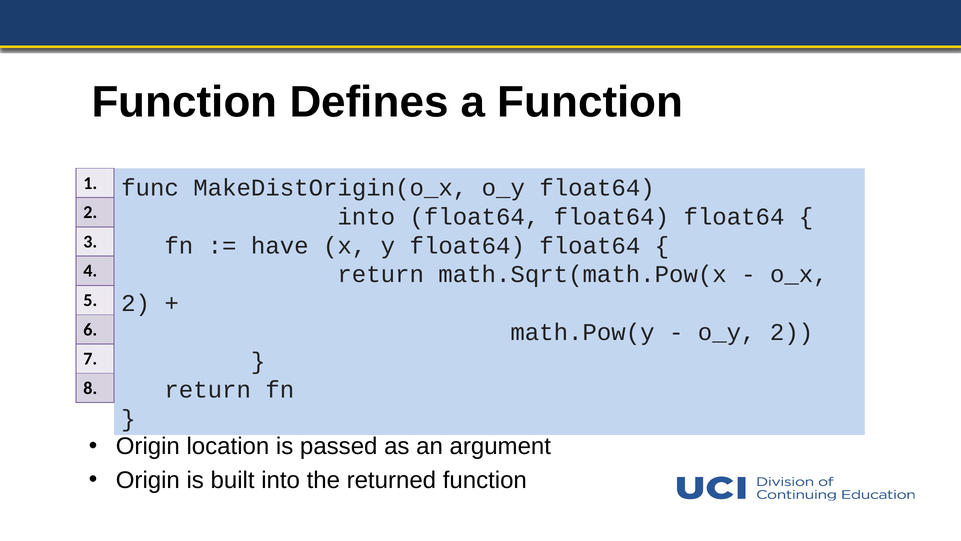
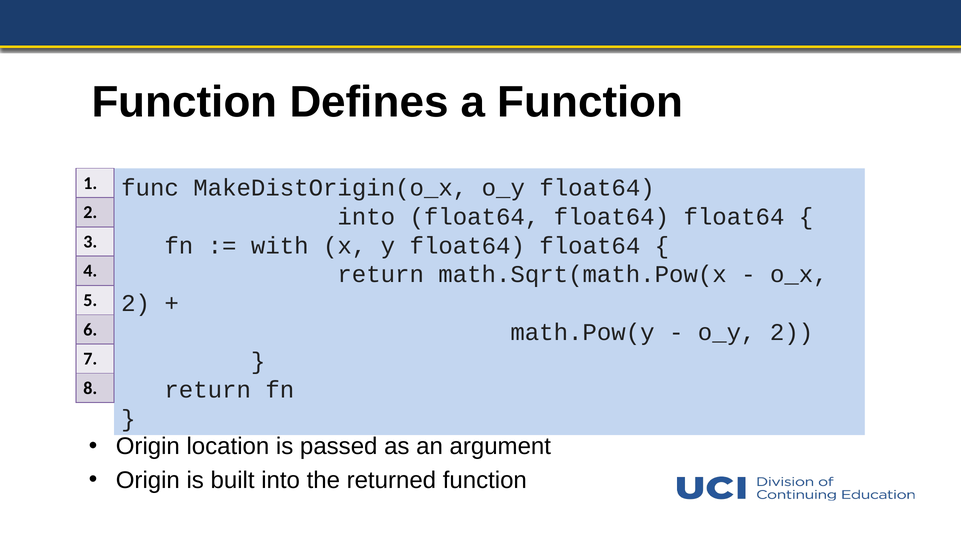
have: have -> with
